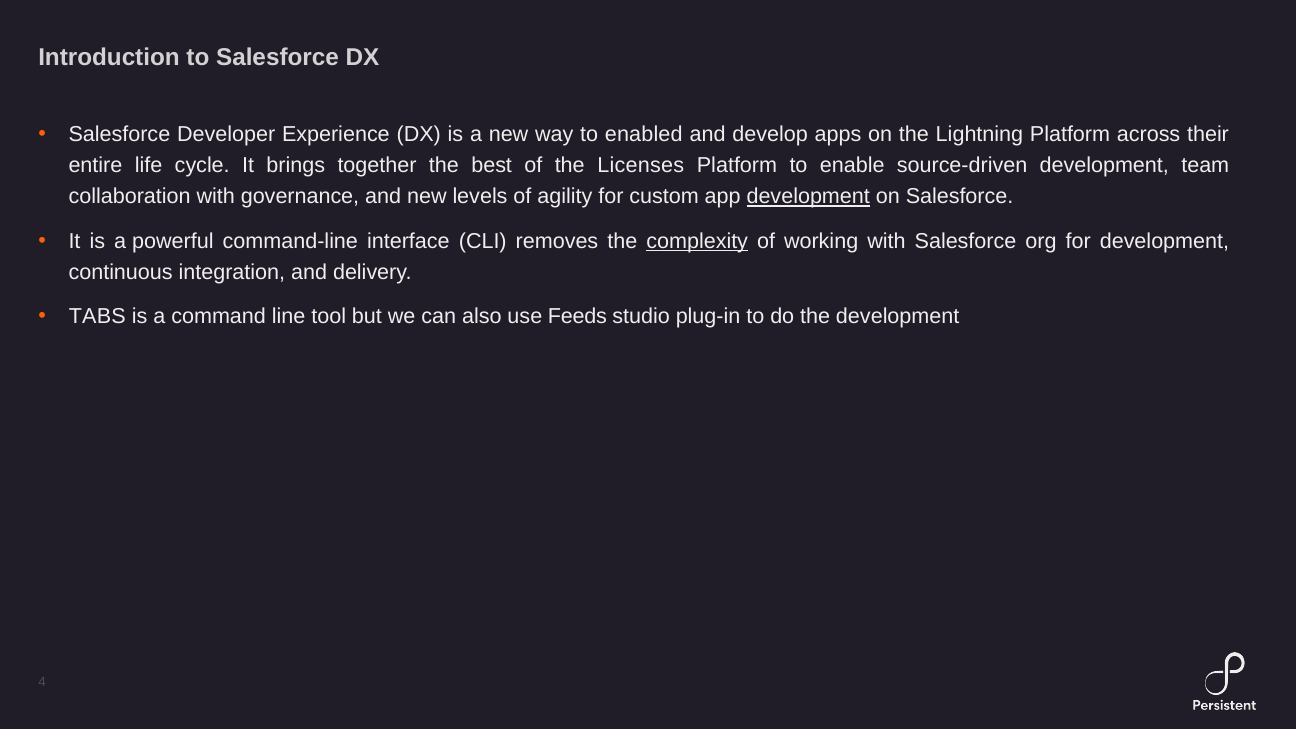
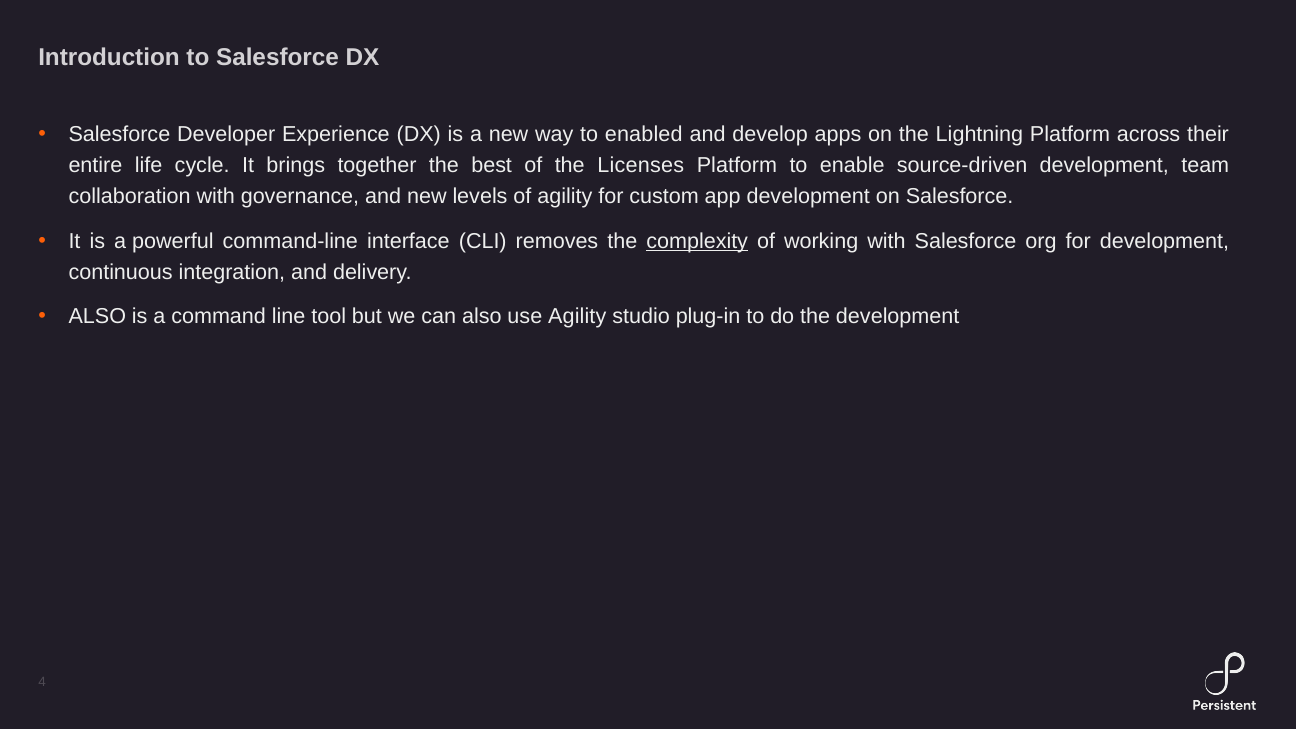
development at (808, 197) underline: present -> none
TABS at (97, 317): TABS -> ALSO
use Feeds: Feeds -> Agility
